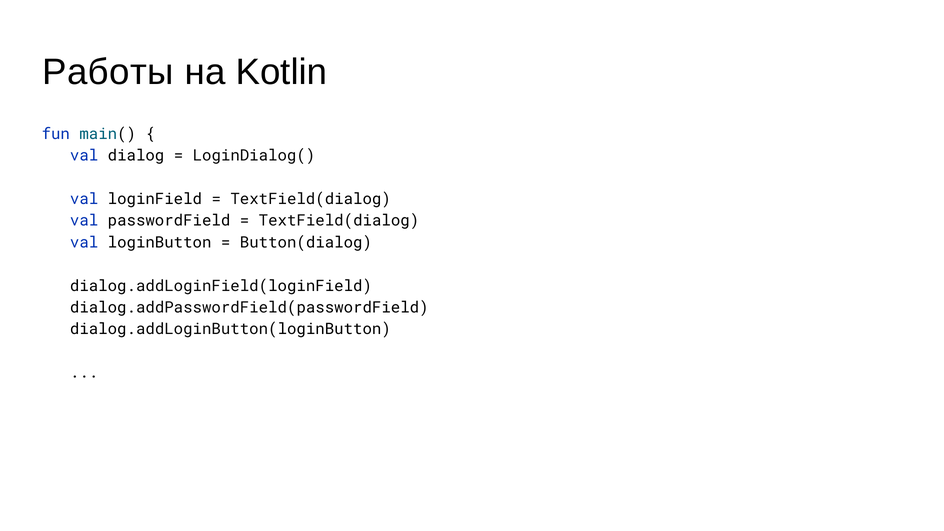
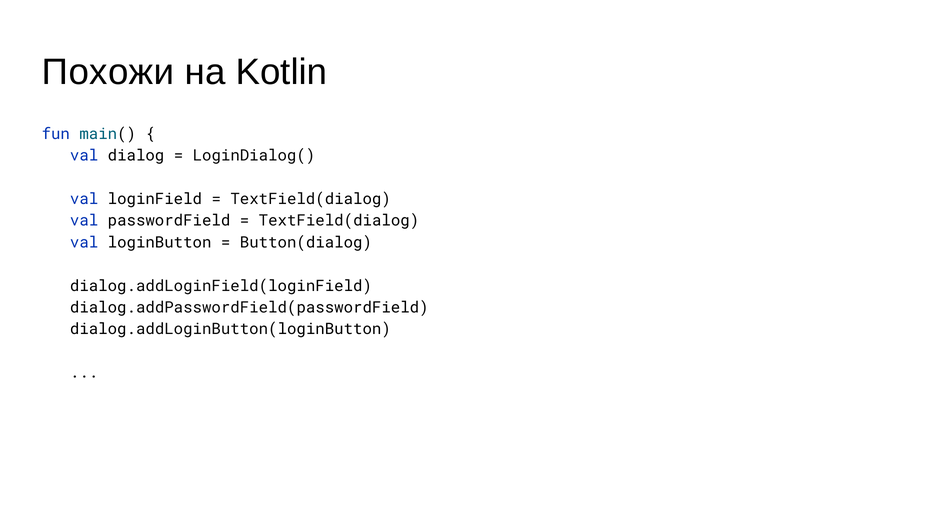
Работы: Работы -> Похожи
